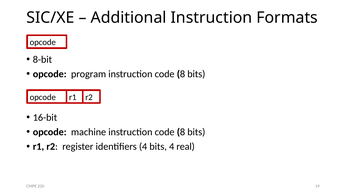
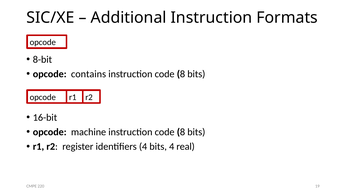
program: program -> contains
